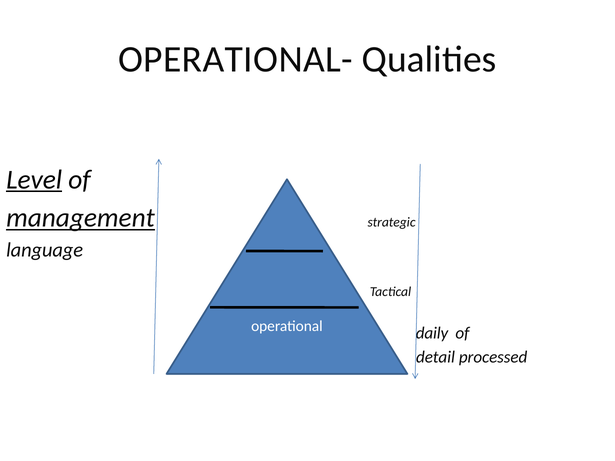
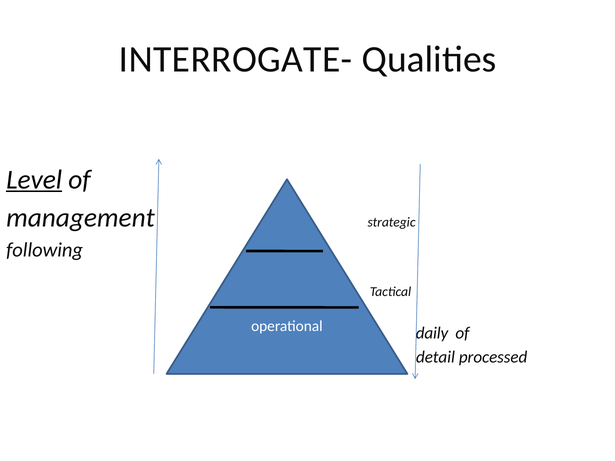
OPERATIONAL-: OPERATIONAL- -> INTERROGATE-
management underline: present -> none
language: language -> following
